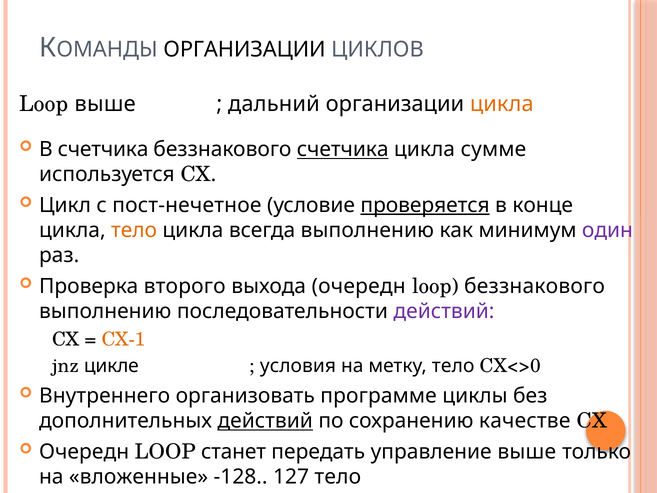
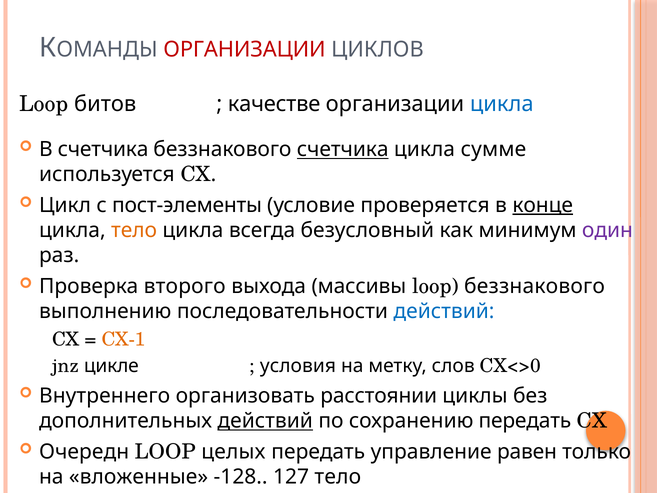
ОРГАНИЗАЦИИ at (245, 49) colour: black -> red
Loop выше: выше -> битов
дальний: дальний -> качестве
цикла at (502, 104) colour: orange -> blue
пост-нечетное: пост-нечетное -> пост-элементы
проверяется underline: present -> none
конце underline: none -> present
всегда выполнению: выполнению -> безусловный
выхода очередн: очередн -> массивы
действий at (444, 311) colour: purple -> blue
метку тело: тело -> слов
программе: программе -> расстоянии
сохранению качестве: качестве -> передать
станет: станет -> целых
управление выше: выше -> равен
